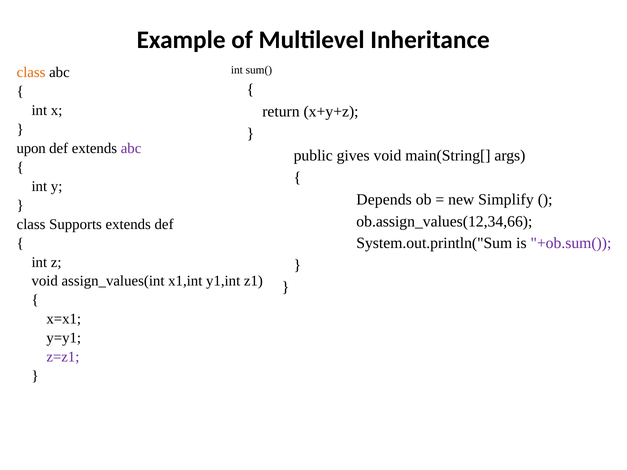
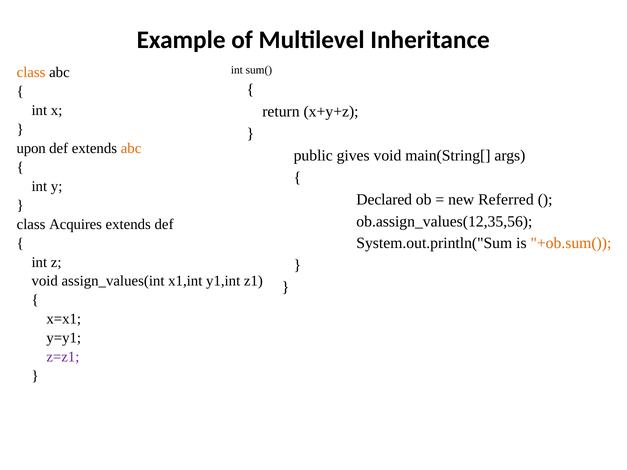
abc at (131, 148) colour: purple -> orange
Depends: Depends -> Declared
Simplify: Simplify -> Referred
ob.assign_values(12,34,66: ob.assign_values(12,34,66 -> ob.assign_values(12,35,56
Supports: Supports -> Acquires
+ob.sum( colour: purple -> orange
